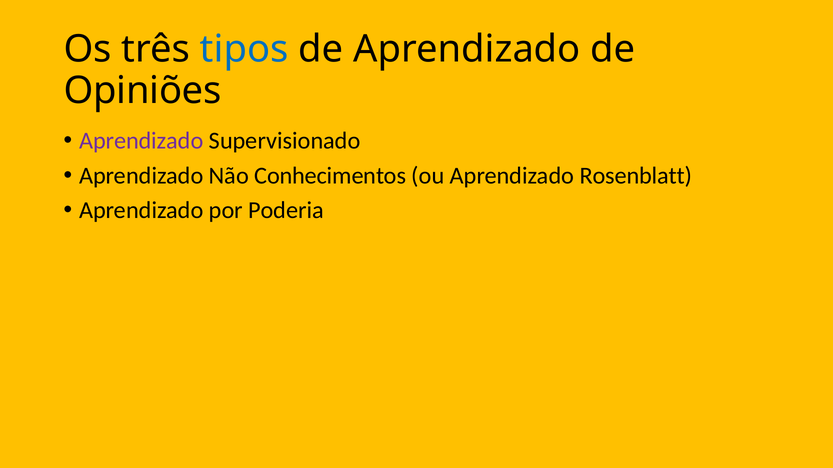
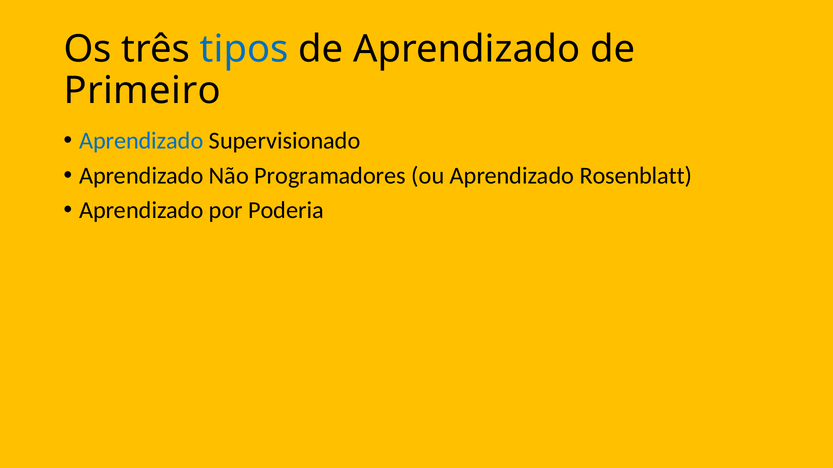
Opiniões: Opiniões -> Primeiro
Aprendizado at (141, 141) colour: purple -> blue
Conhecimentos: Conhecimentos -> Programadores
